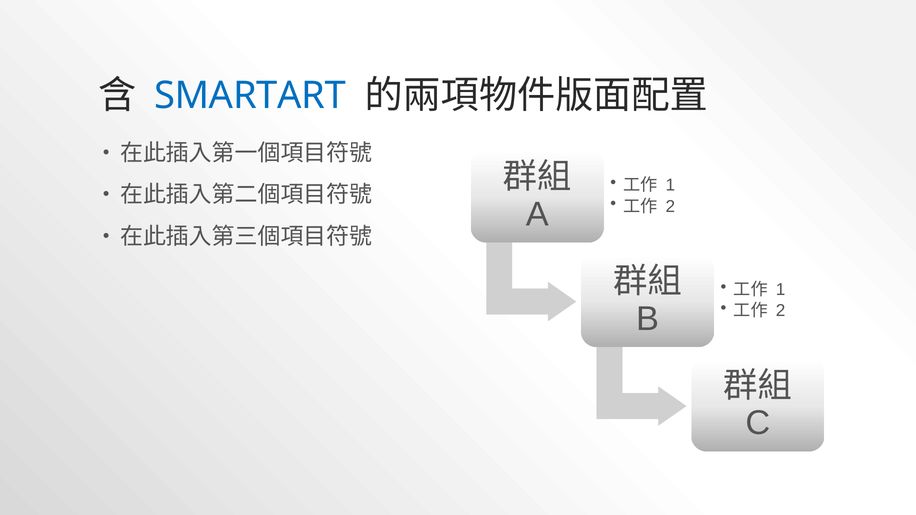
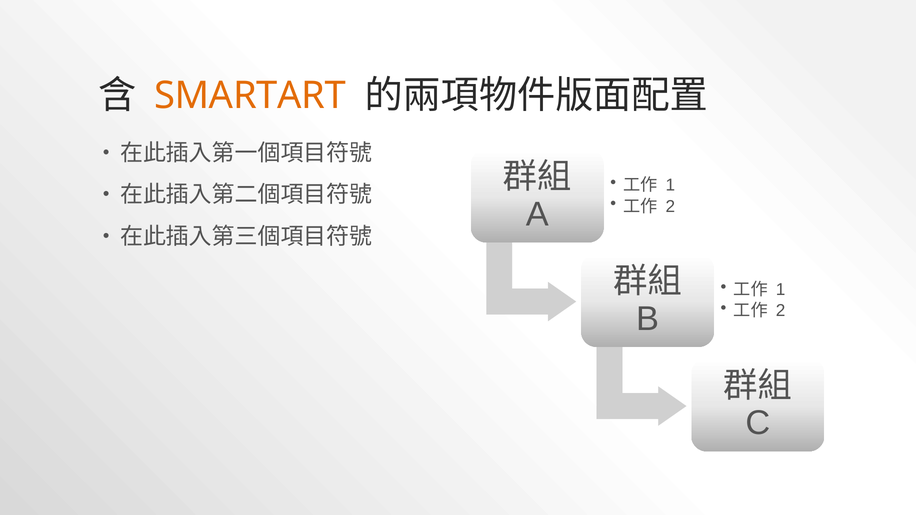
SMARTART colour: blue -> orange
